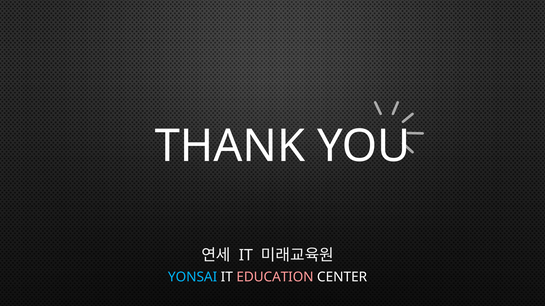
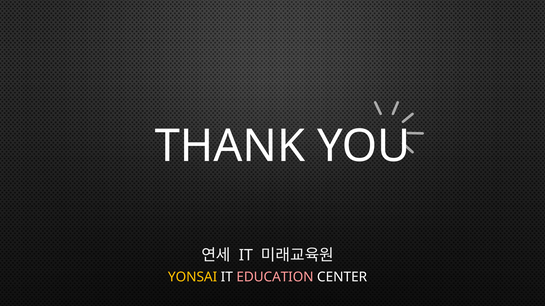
YONSAI colour: light blue -> yellow
